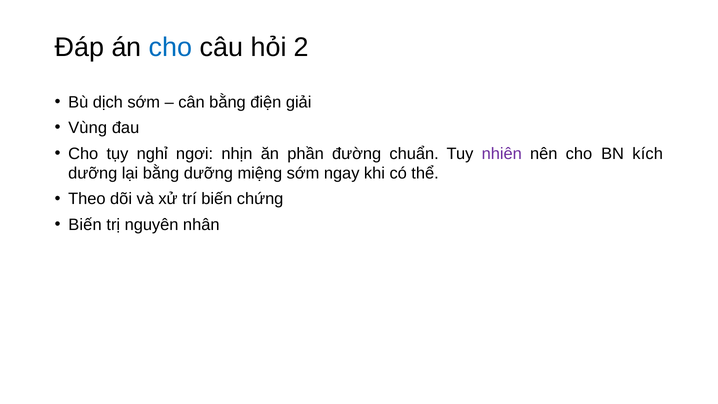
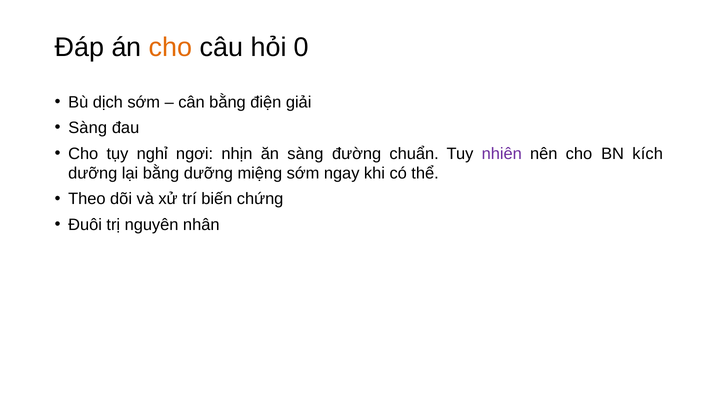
cho at (171, 47) colour: blue -> orange
2: 2 -> 0
Vùng at (88, 128): Vùng -> Sàng
ăn phần: phần -> sàng
Biến at (85, 225): Biến -> Đuôi
